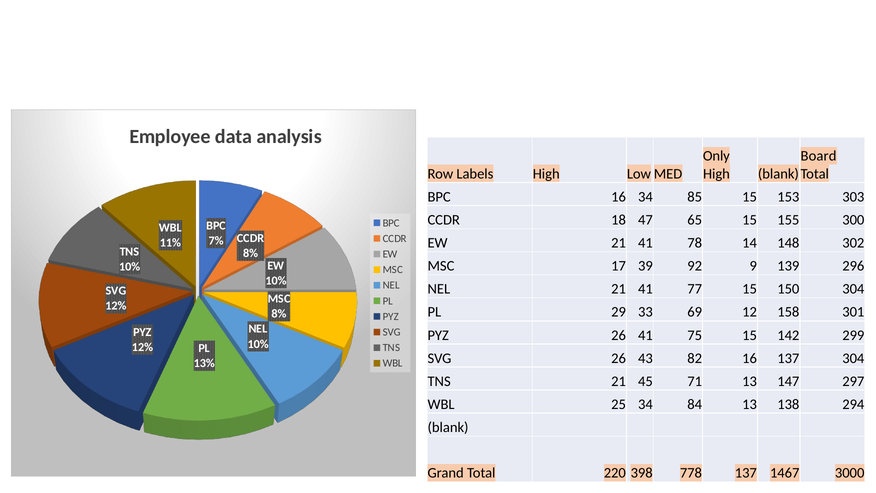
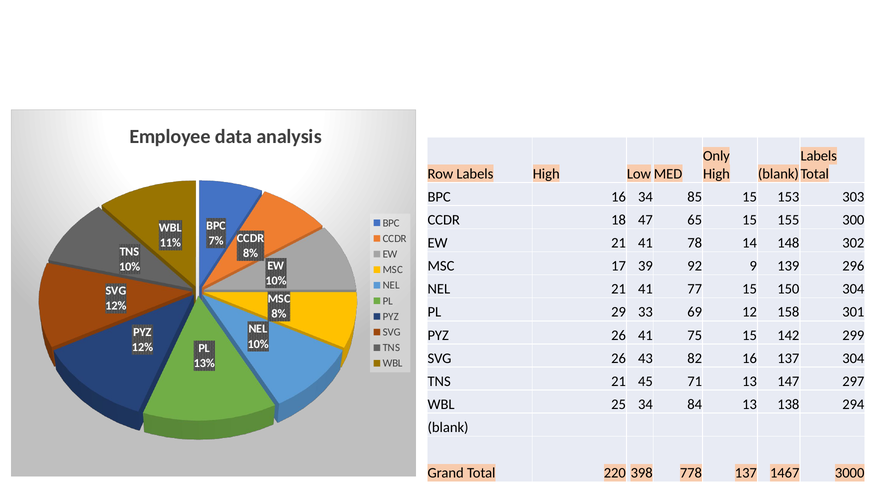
Board at (819, 156): Board -> Labels
